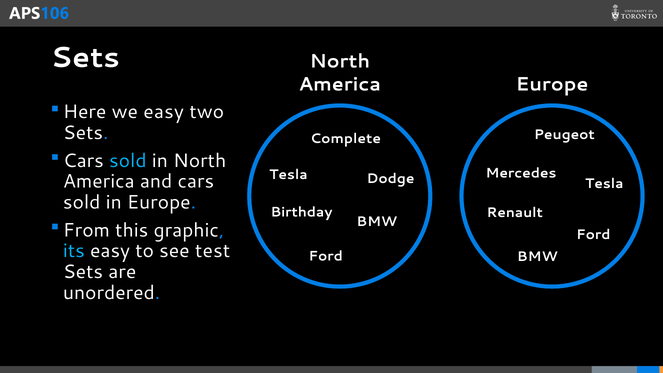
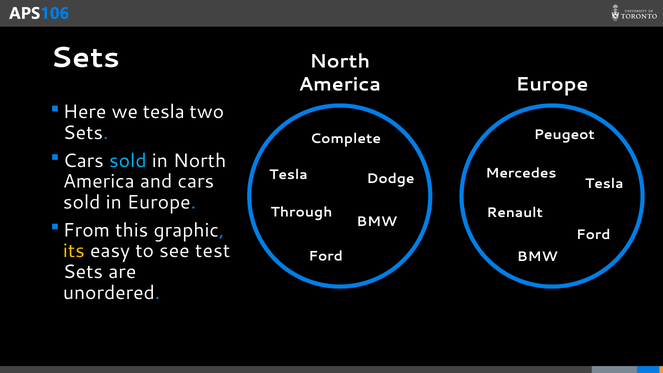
we easy: easy -> tesla
Birthday: Birthday -> Through
its colour: light blue -> yellow
